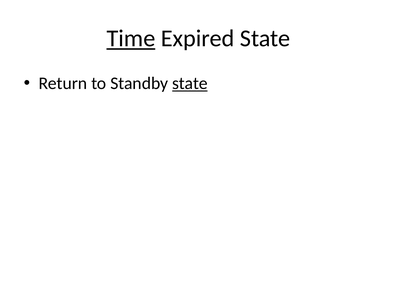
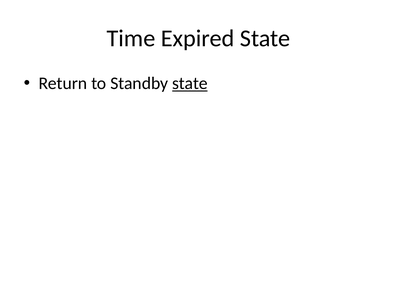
Time underline: present -> none
